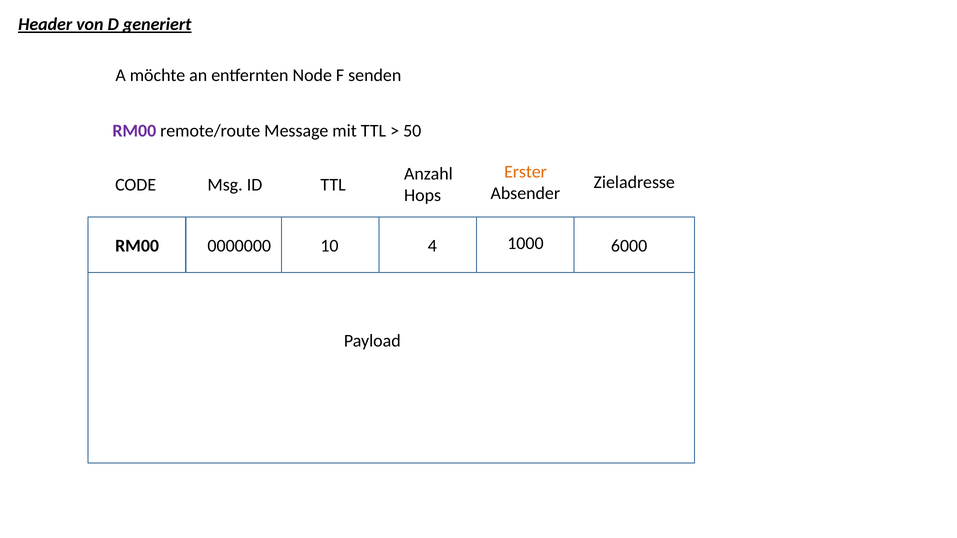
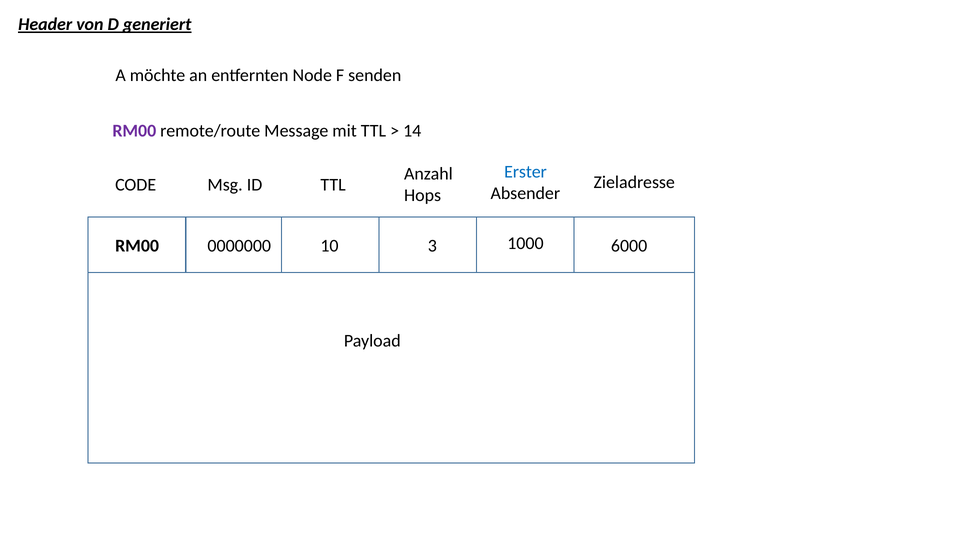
50: 50 -> 14
Erster colour: orange -> blue
4: 4 -> 3
